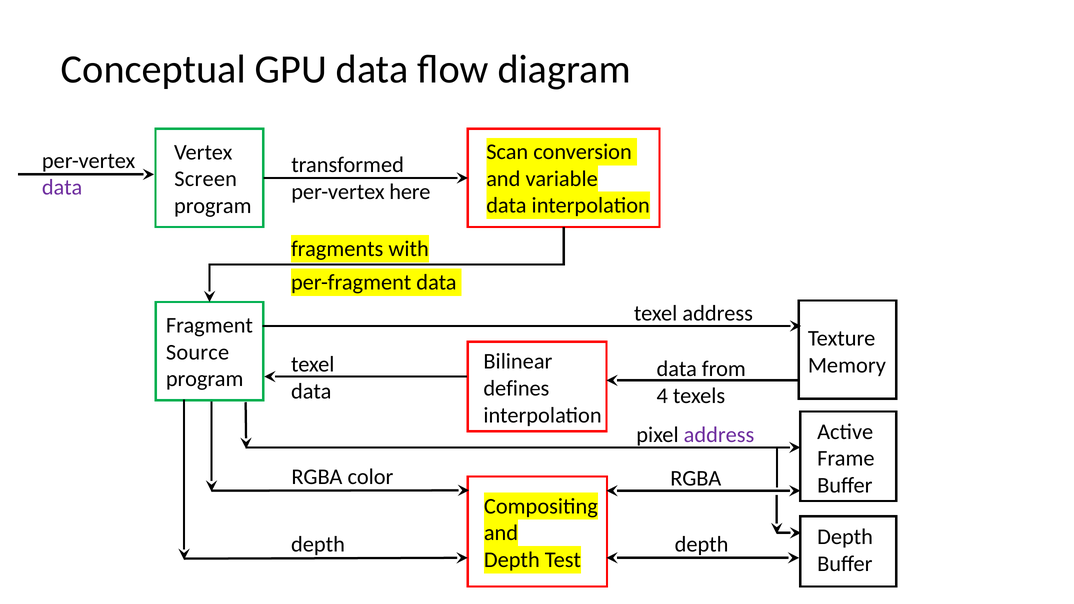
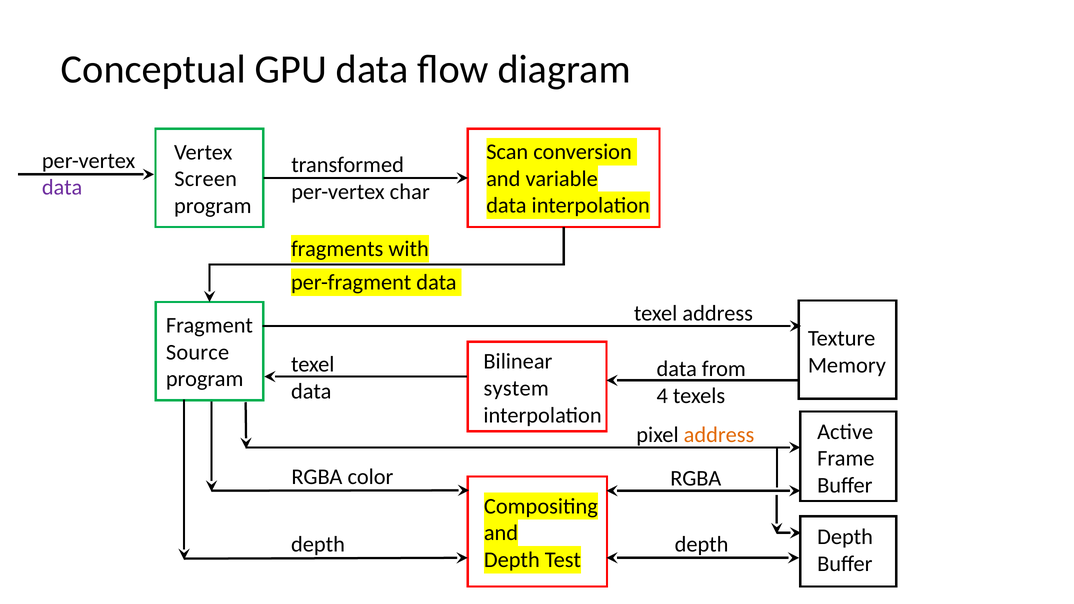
here: here -> char
defines: defines -> system
address at (719, 435) colour: purple -> orange
